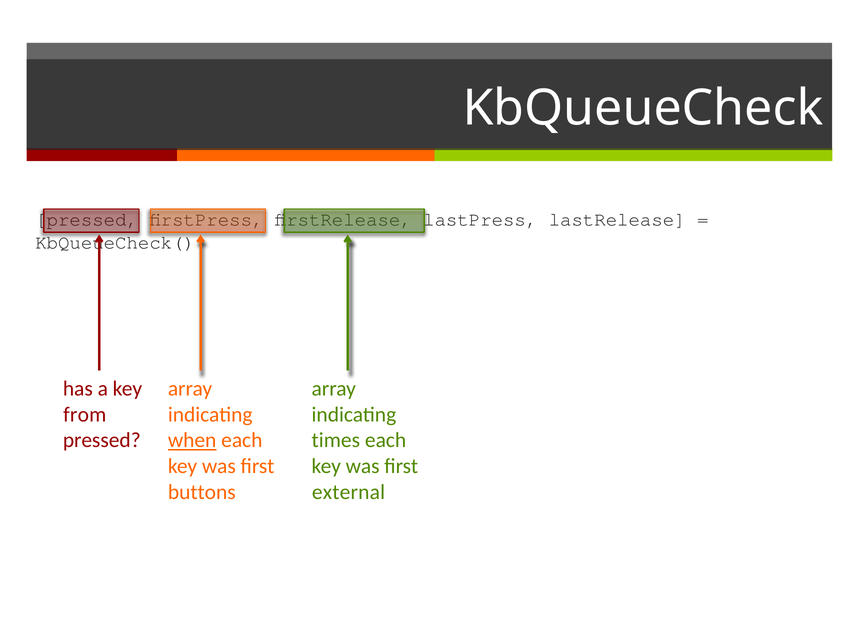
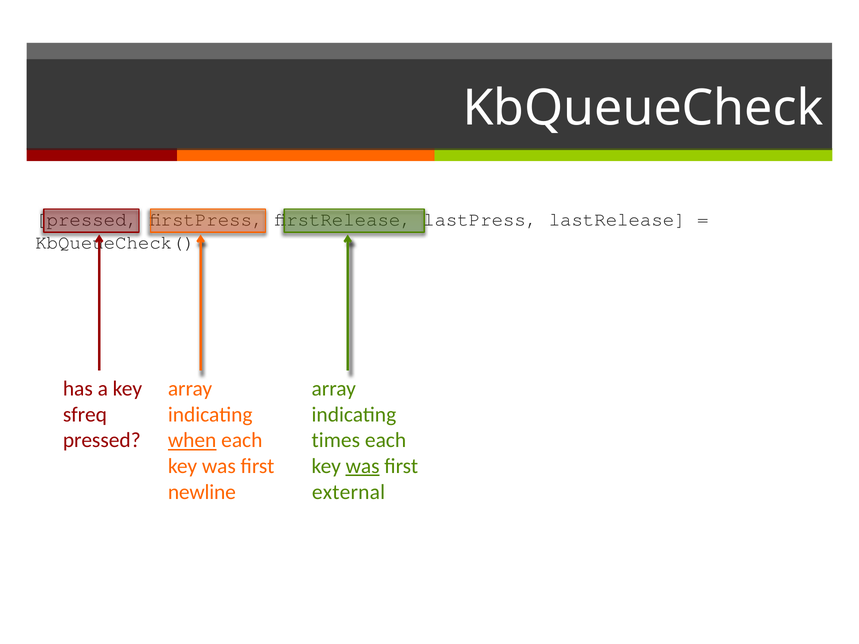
from: from -> sfreq
was at (363, 466) underline: none -> present
buttons: buttons -> newline
